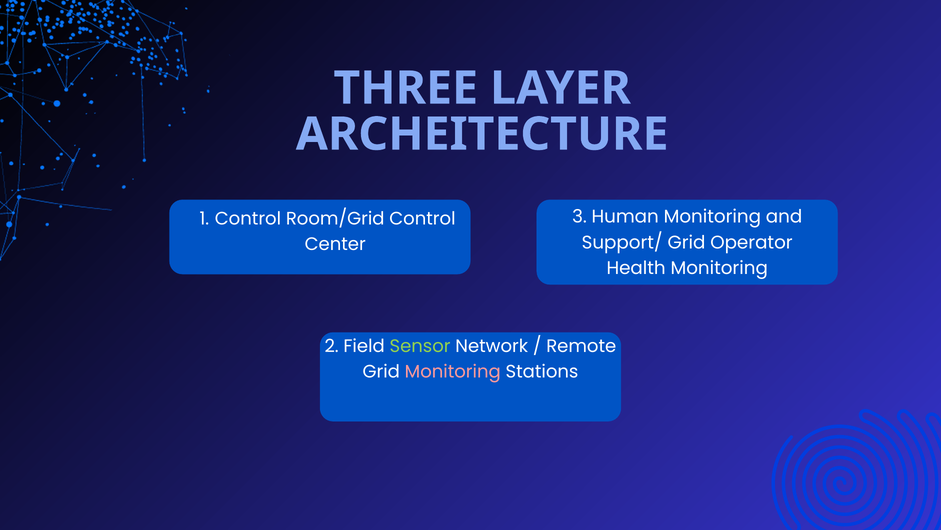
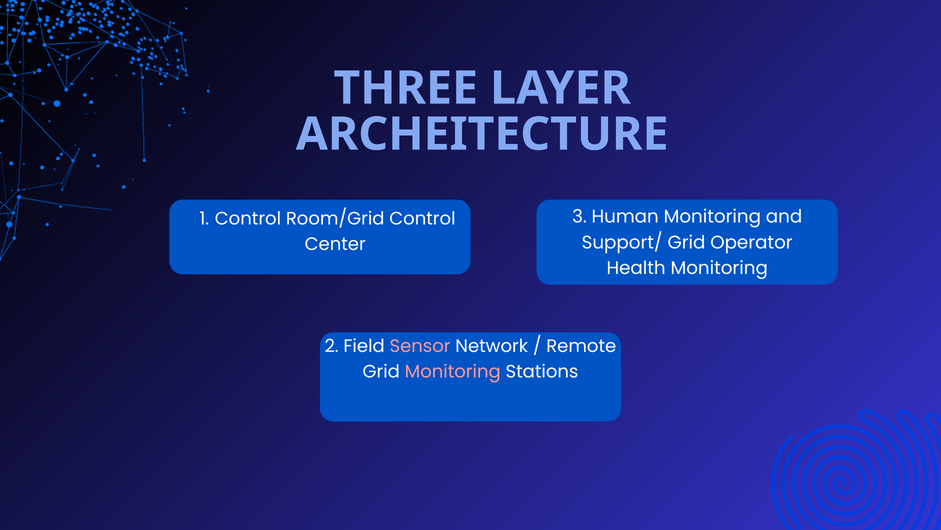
Sensor colour: light green -> pink
